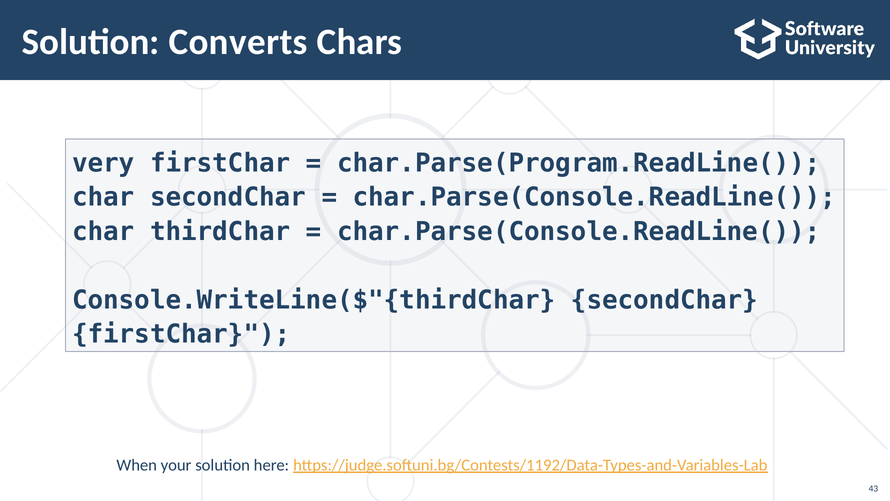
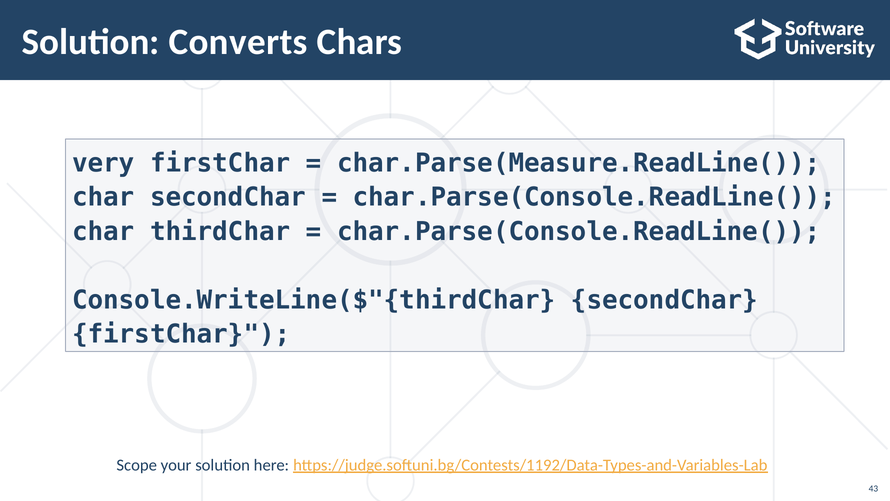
char.Parse(Program.ReadLine(: char.Parse(Program.ReadLine( -> char.Parse(Measure.ReadLine(
When: When -> Scope
